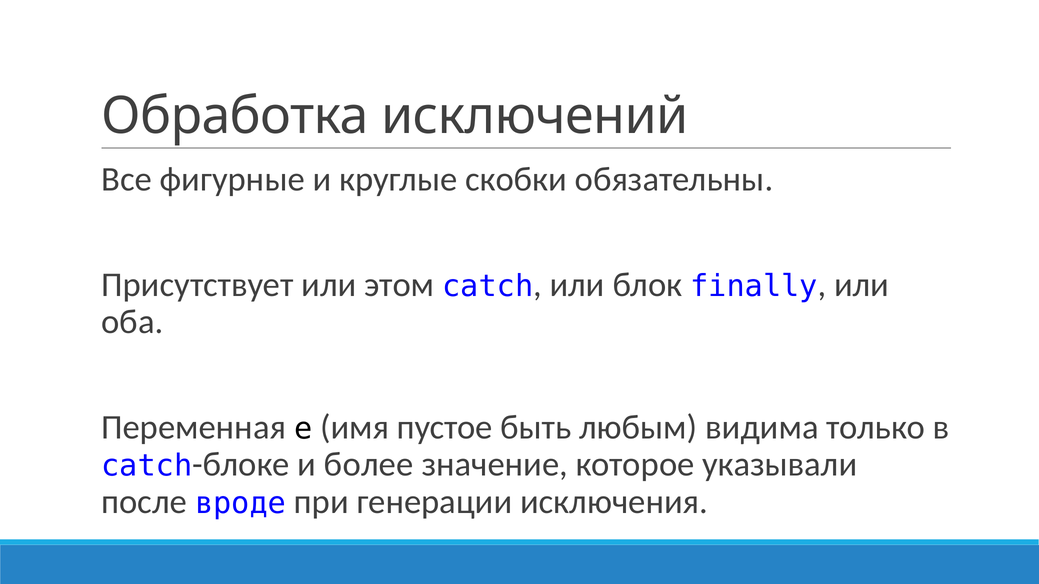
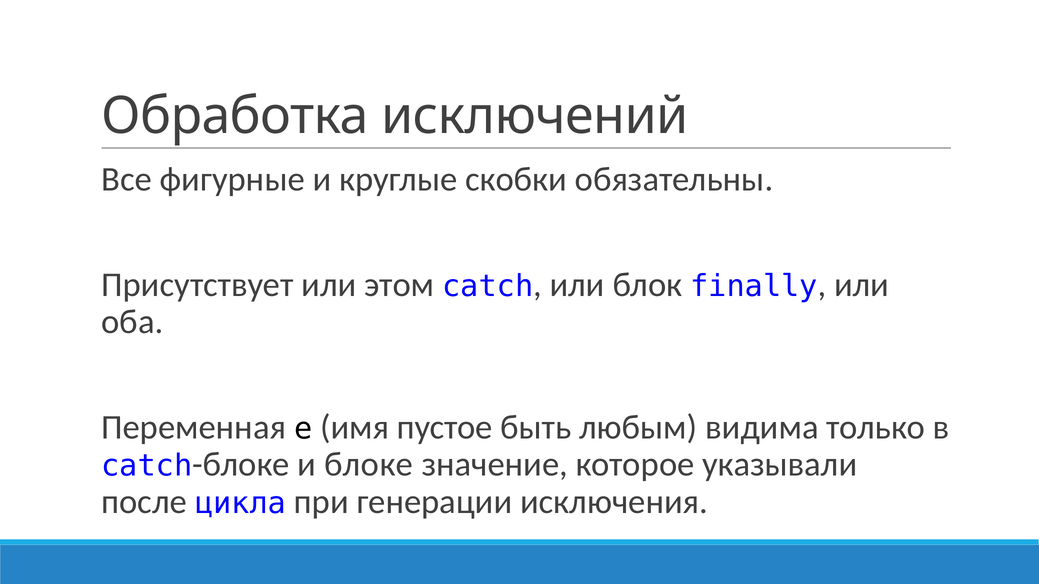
и более: более -> блоке
вроде: вроде -> цикла
